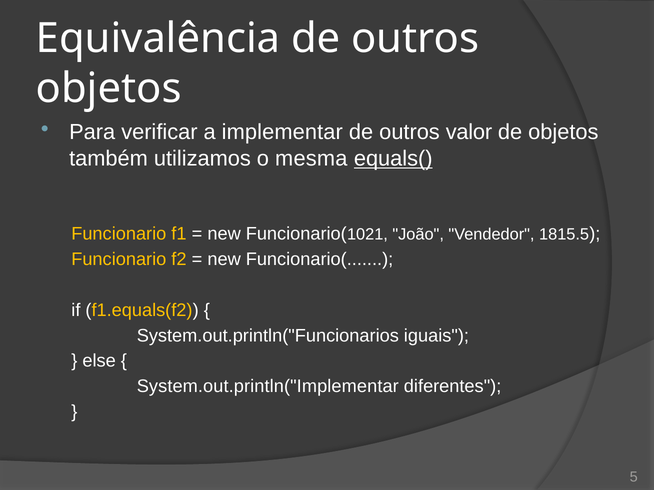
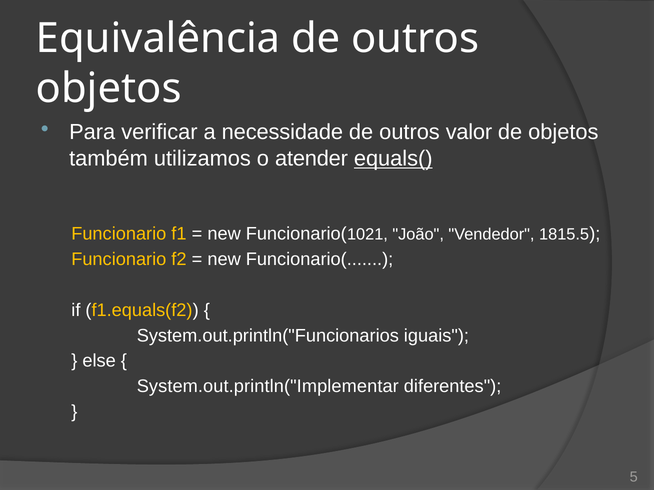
implementar: implementar -> necessidade
mesma: mesma -> atender
